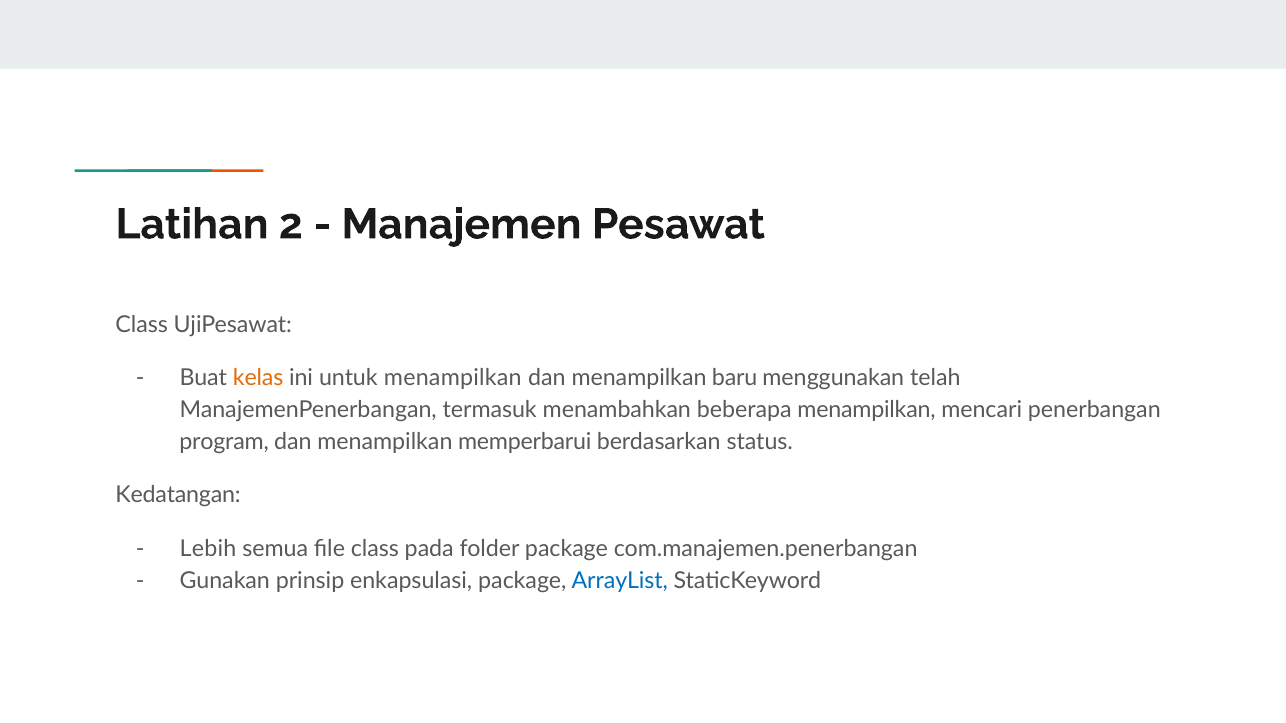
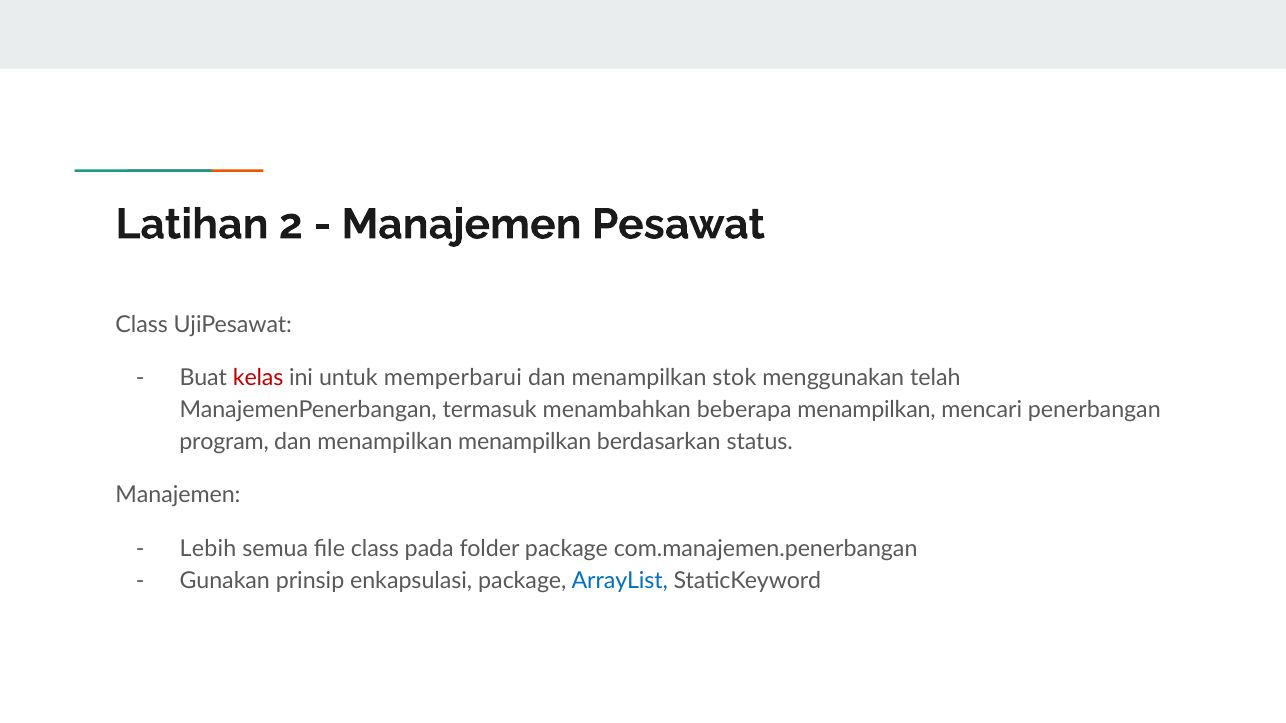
kelas colour: orange -> red
untuk menampilkan: menampilkan -> memperbarui
baru: baru -> stok
menampilkan memperbarui: memperbarui -> menampilkan
Kedatangan at (178, 495): Kedatangan -> Manajemen
